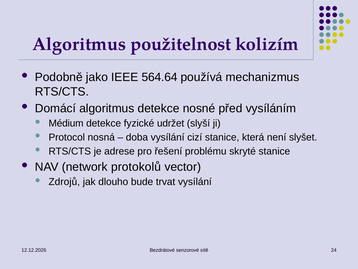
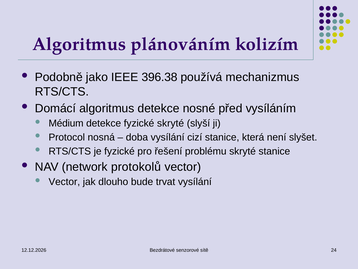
použitelnost: použitelnost -> plánováním
564.64: 564.64 -> 396.38
fyzické udržet: udržet -> skryté
je adrese: adrese -> fyzické
Zdrojů at (64, 182): Zdrojů -> Vector
